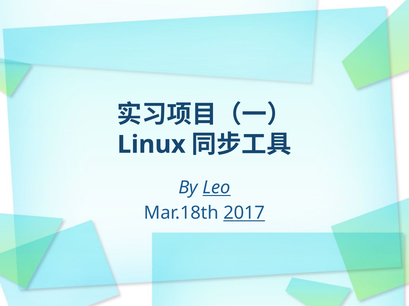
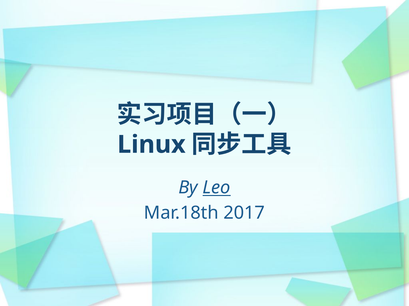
2017 underline: present -> none
